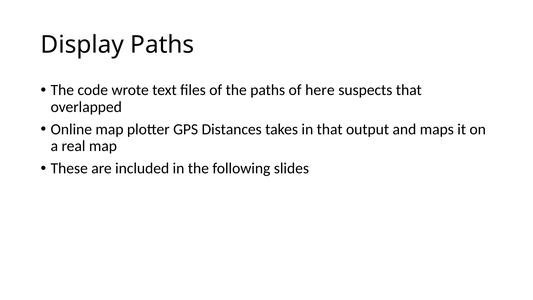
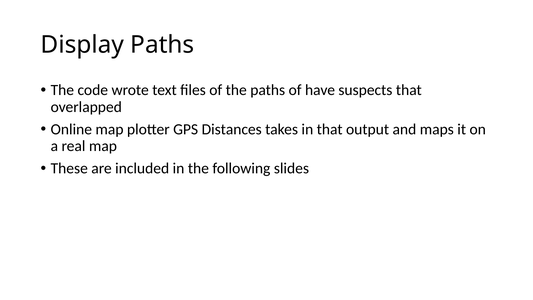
here: here -> have
